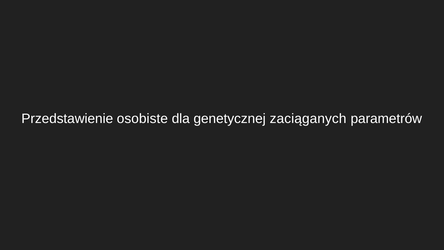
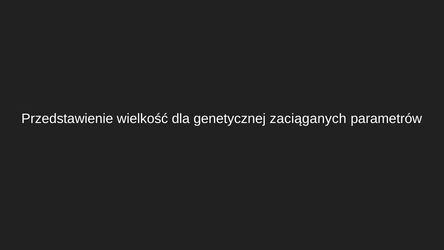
osobiste: osobiste -> wielkość
